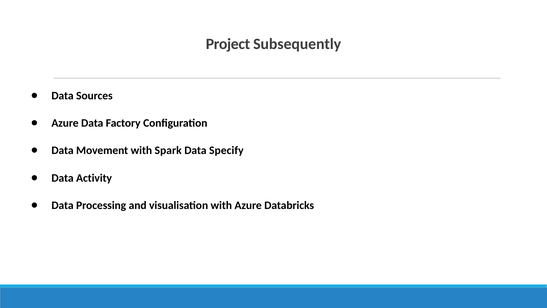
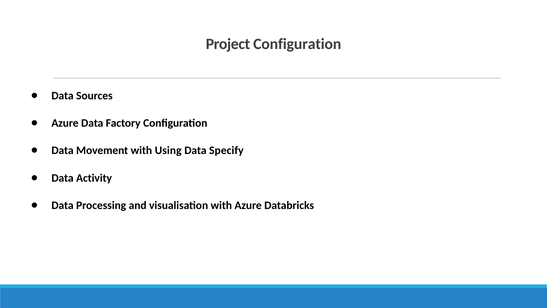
Project Subsequently: Subsequently -> Configuration
Spark: Spark -> Using
